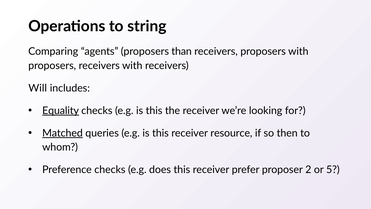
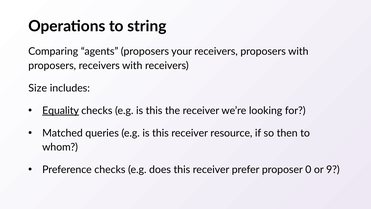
than: than -> your
Will: Will -> Size
Matched underline: present -> none
2: 2 -> 0
5: 5 -> 9
